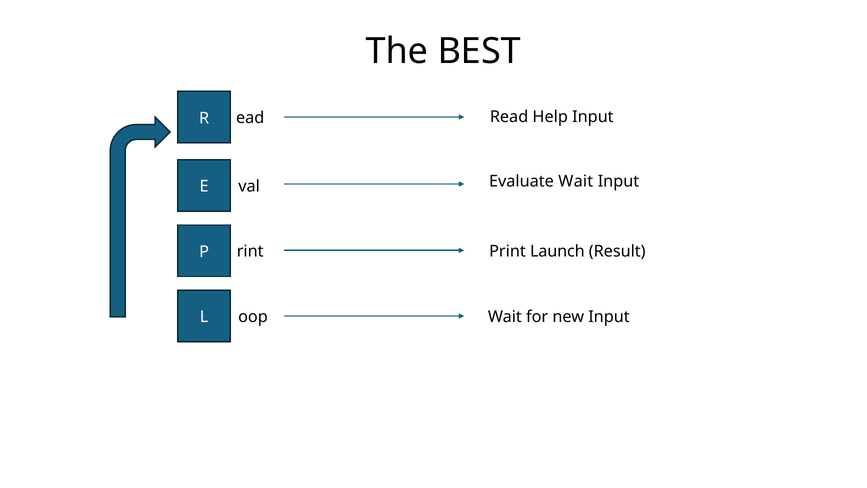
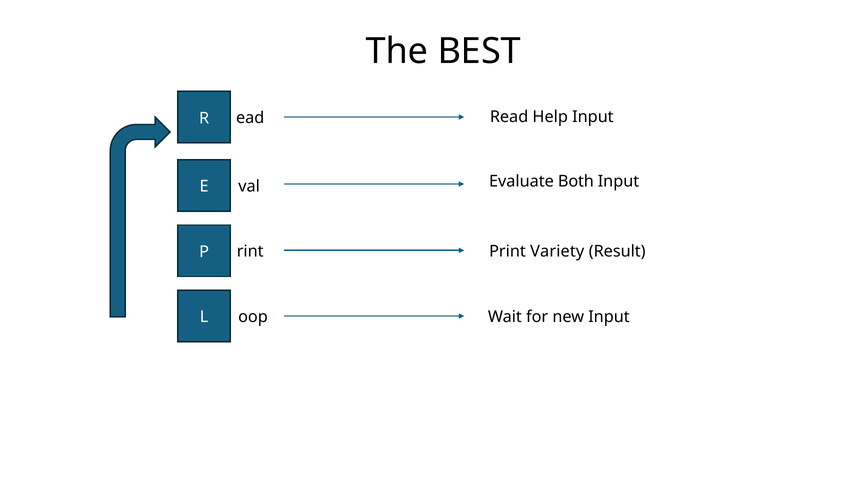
Evaluate Wait: Wait -> Both
Launch: Launch -> Variety
